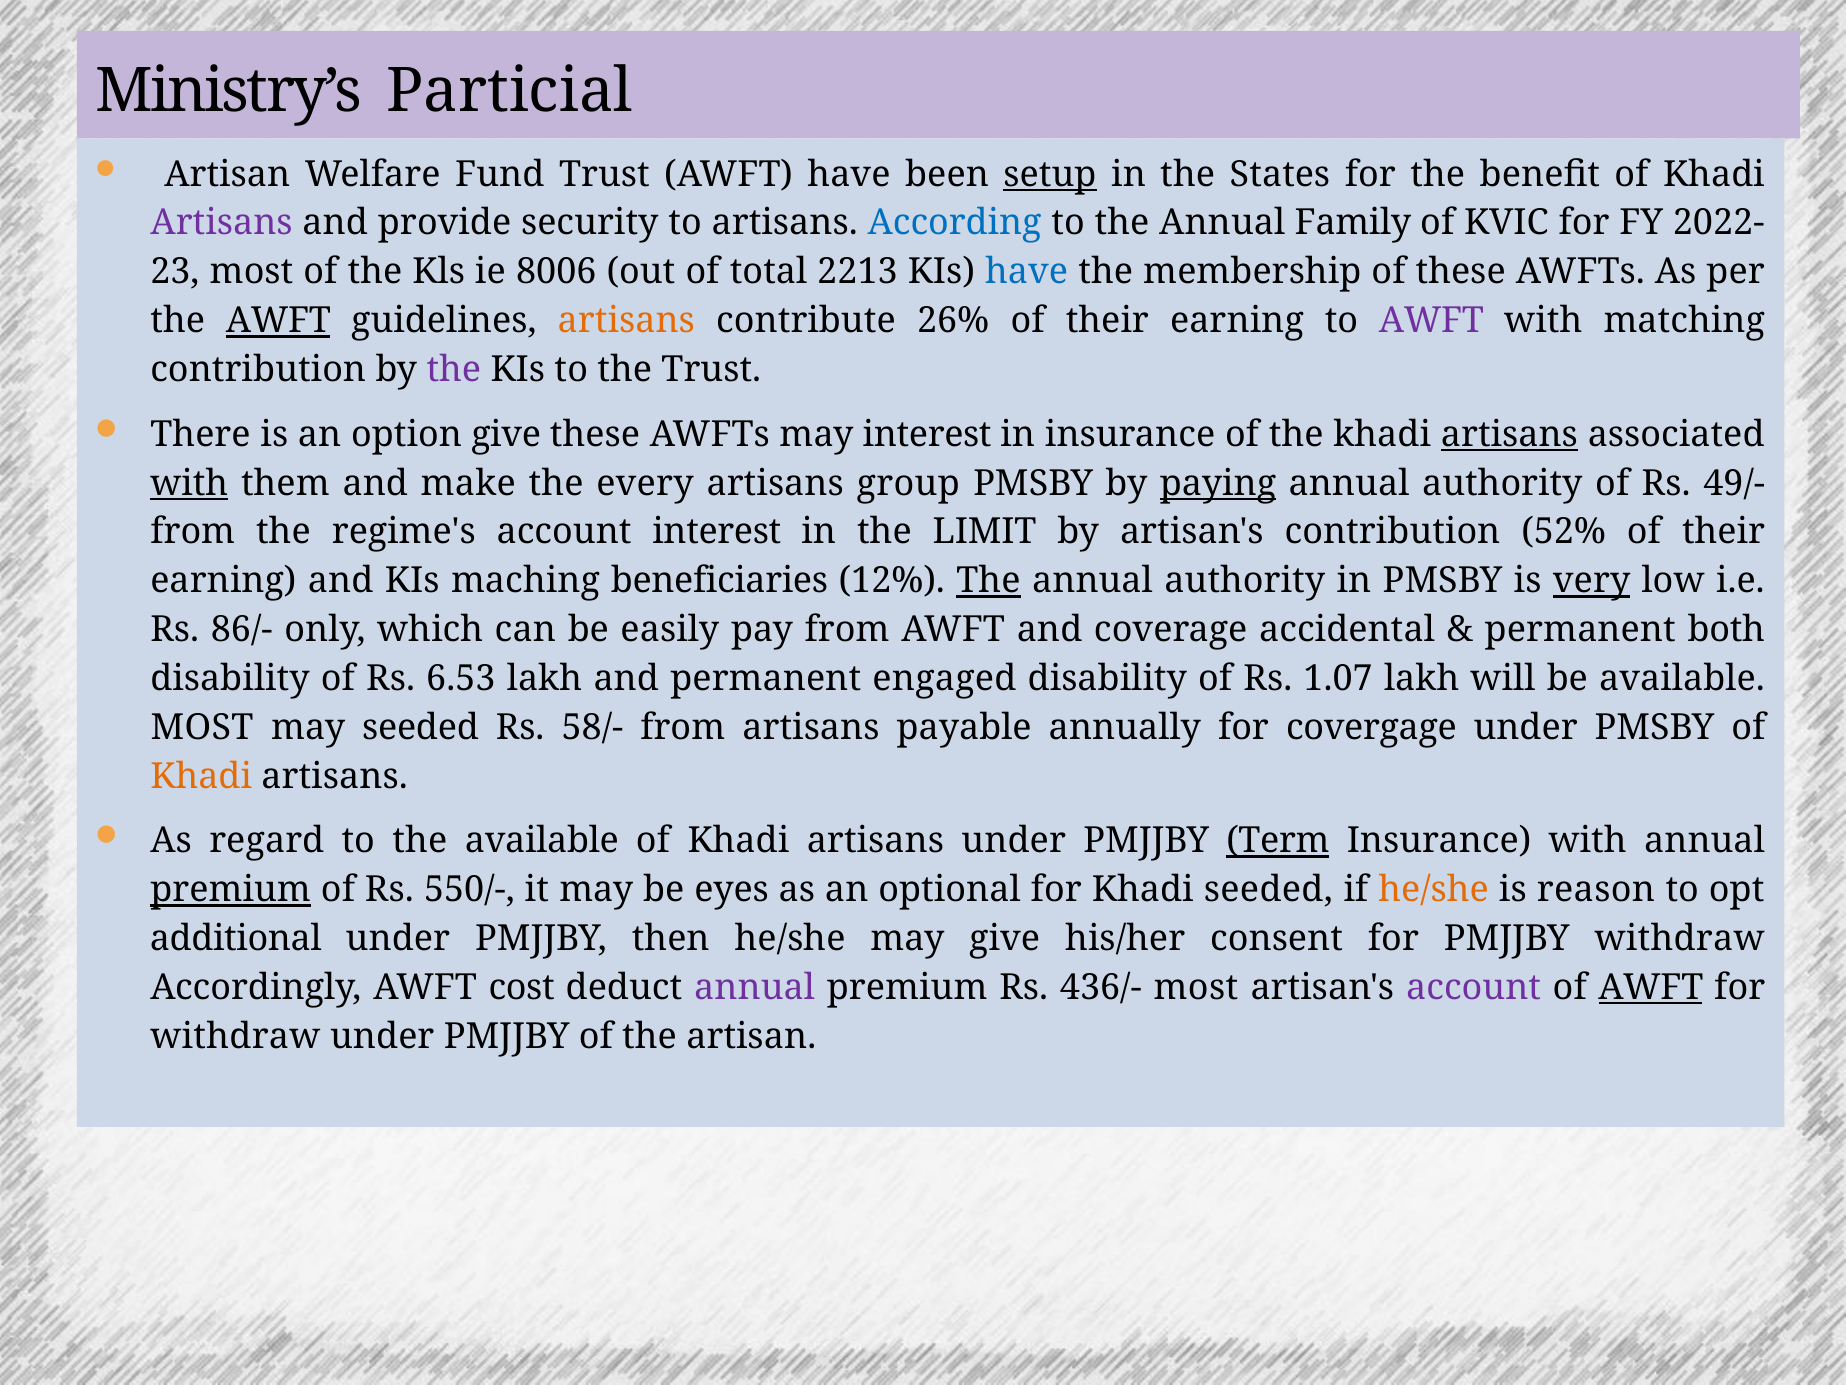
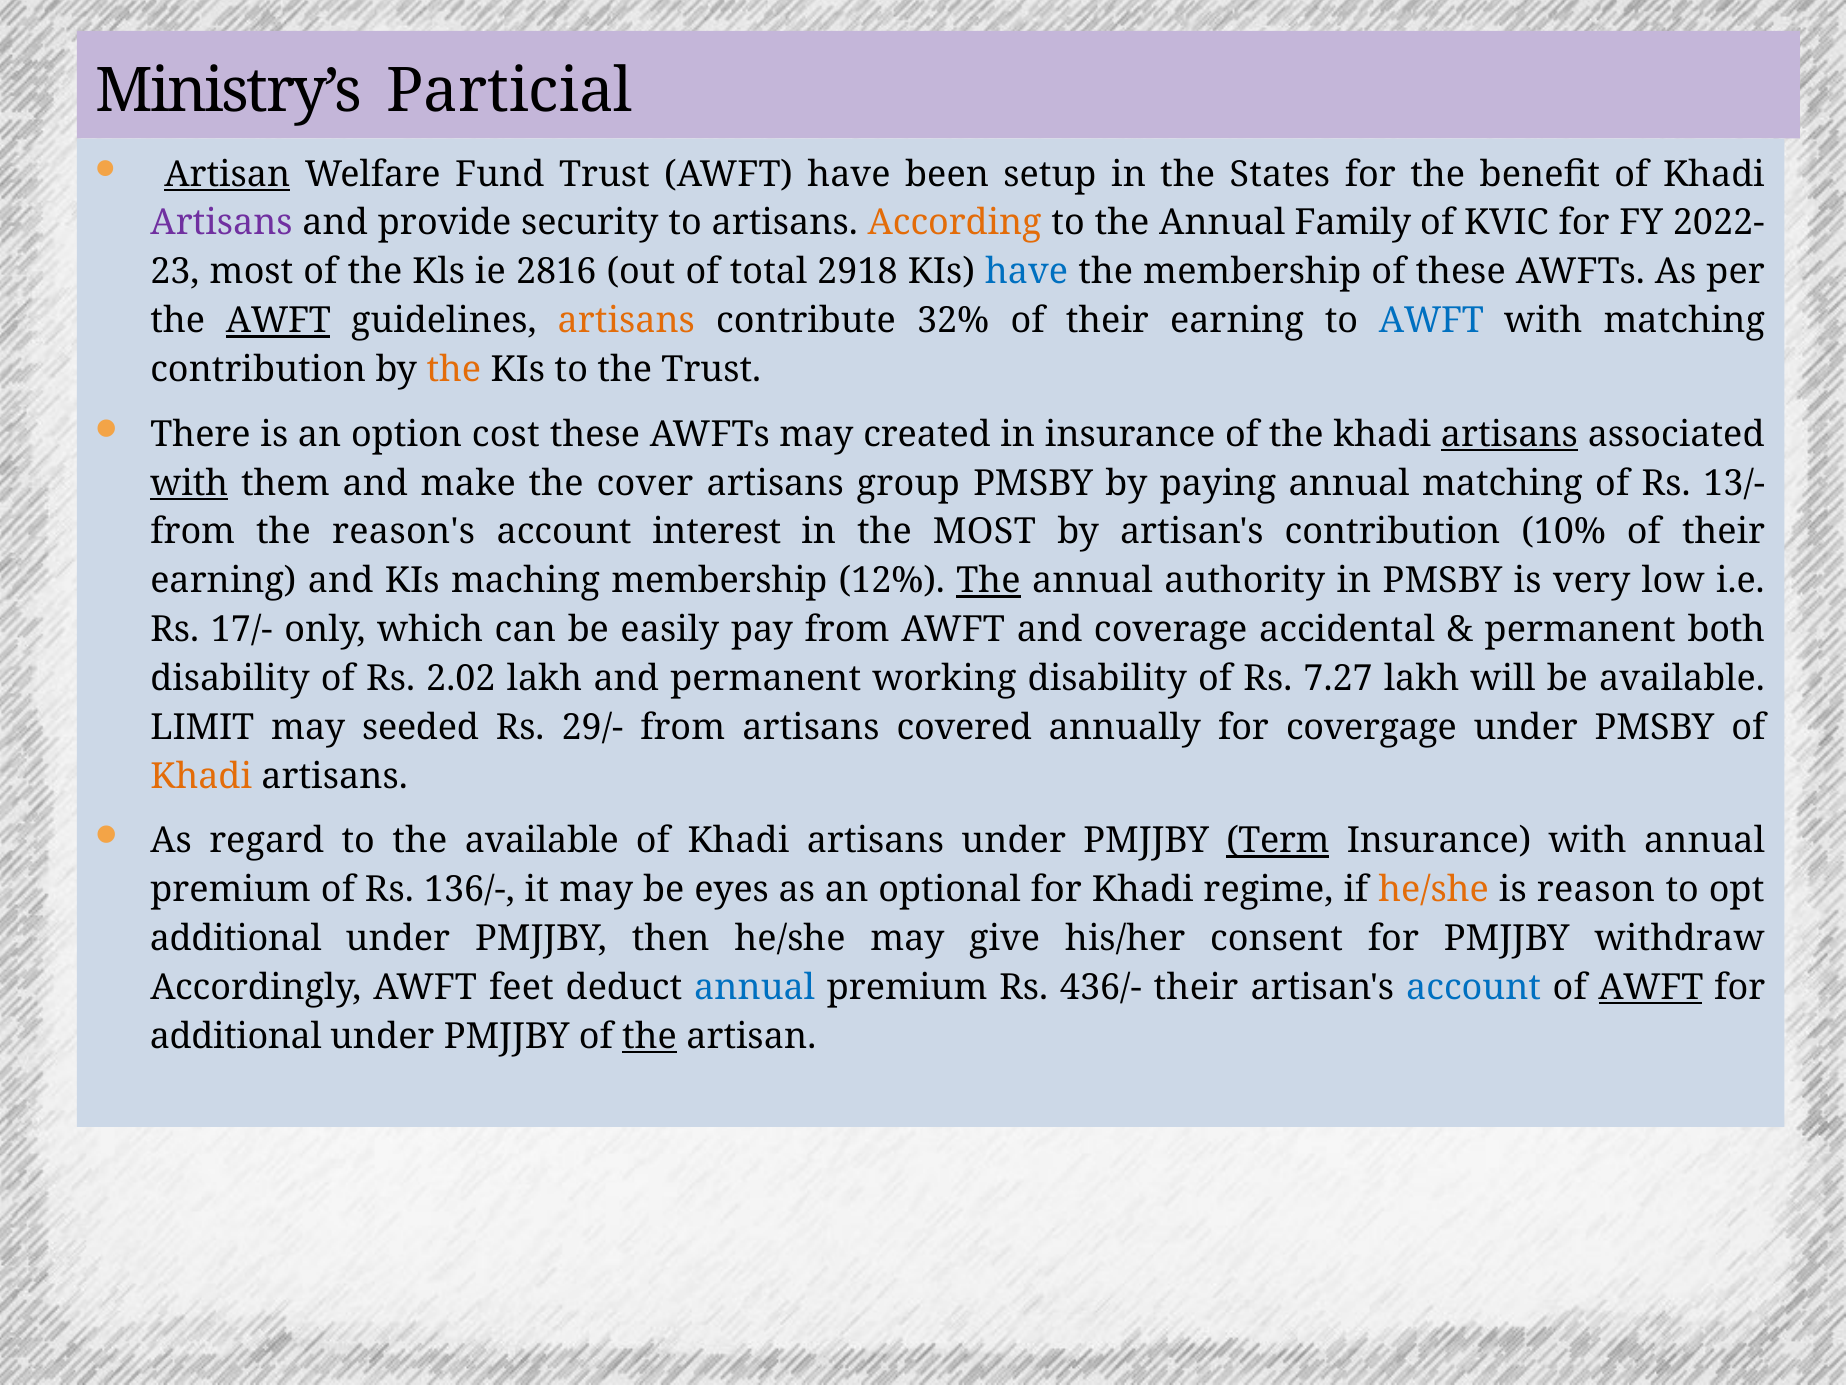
Artisan at (227, 174) underline: none -> present
setup underline: present -> none
According colour: blue -> orange
8006: 8006 -> 2816
2213: 2213 -> 2918
26%: 26% -> 32%
AWFT at (1431, 321) colour: purple -> blue
the at (454, 370) colour: purple -> orange
option give: give -> cost
may interest: interest -> created
every: every -> cover
paying underline: present -> none
authority at (1502, 483): authority -> matching
49/-: 49/- -> 13/-
regime's: regime's -> reason's
the LIMIT: LIMIT -> MOST
52%: 52% -> 10%
maching beneficiaries: beneficiaries -> membership
very underline: present -> none
86/-: 86/- -> 17/-
6.53: 6.53 -> 2.02
engaged: engaged -> working
1.07: 1.07 -> 7.27
MOST at (202, 728): MOST -> LIMIT
58/-: 58/- -> 29/-
payable: payable -> covered
premium at (231, 890) underline: present -> none
550/-: 550/- -> 136/-
Khadi seeded: seeded -> regime
cost: cost -> feet
annual at (755, 988) colour: purple -> blue
436/- most: most -> their
account at (1474, 988) colour: purple -> blue
withdraw at (235, 1036): withdraw -> additional
the at (650, 1036) underline: none -> present
